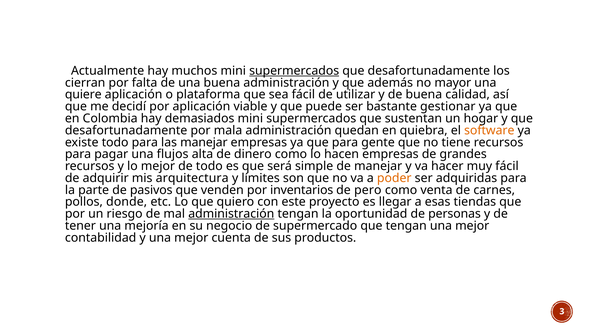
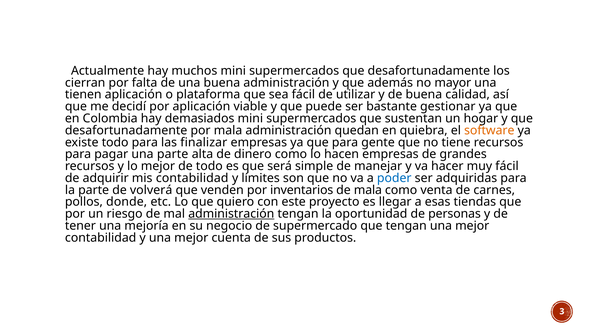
supermercados at (294, 71) underline: present -> none
quiere: quiere -> tienen
las manejar: manejar -> finalizar
una flujos: flujos -> parte
mis arquitectura: arquitectura -> contabilidad
poder colour: orange -> blue
pasivos: pasivos -> volverá
de pero: pero -> mala
